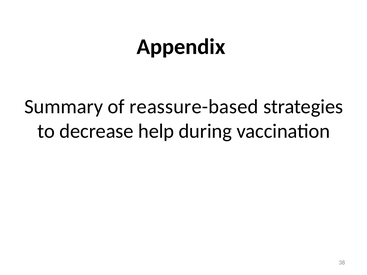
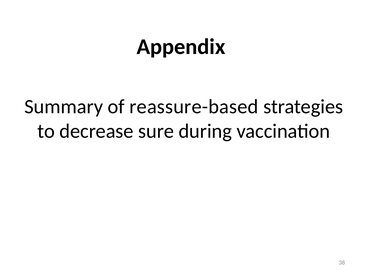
help: help -> sure
